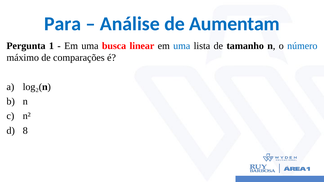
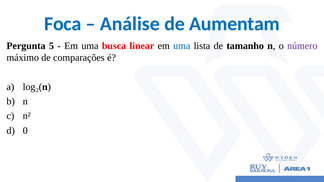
Para: Para -> Foca
1: 1 -> 5
número colour: blue -> purple
8: 8 -> 0
